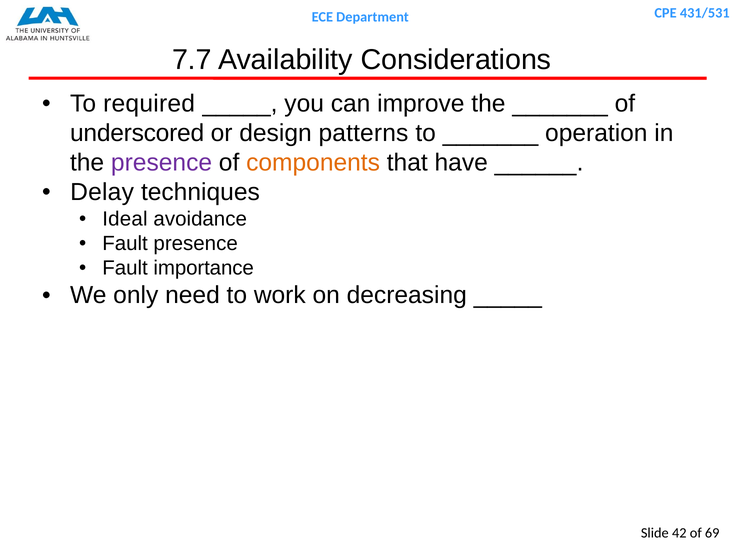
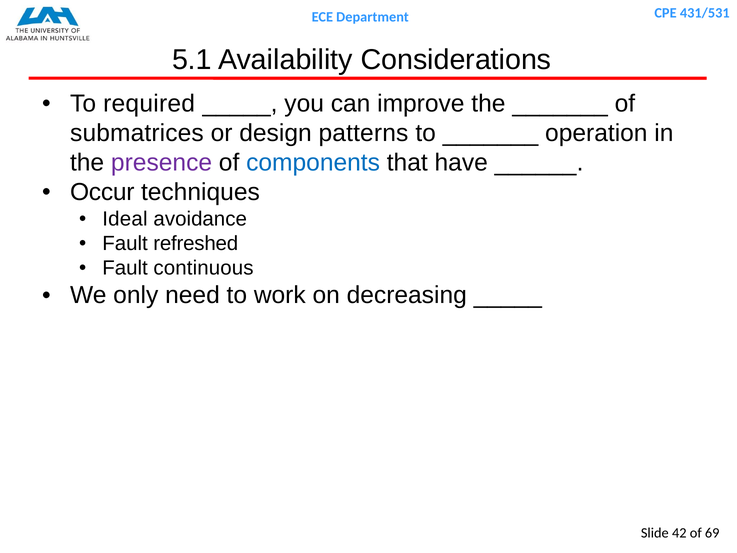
7.7: 7.7 -> 5.1
underscored: underscored -> submatrices
components colour: orange -> blue
Delay: Delay -> Occur
Fault presence: presence -> refreshed
importance: importance -> continuous
